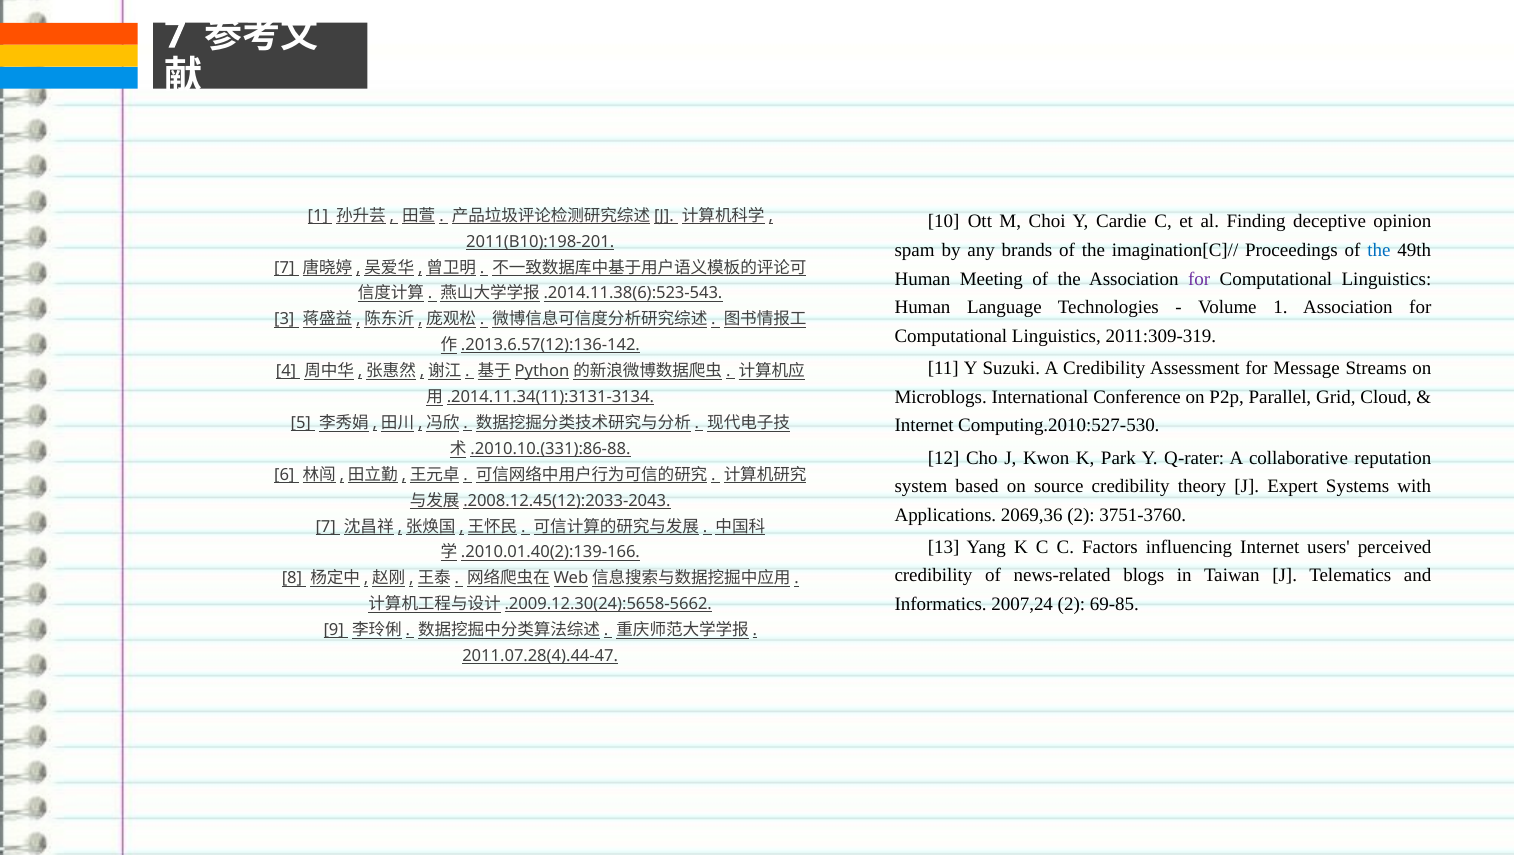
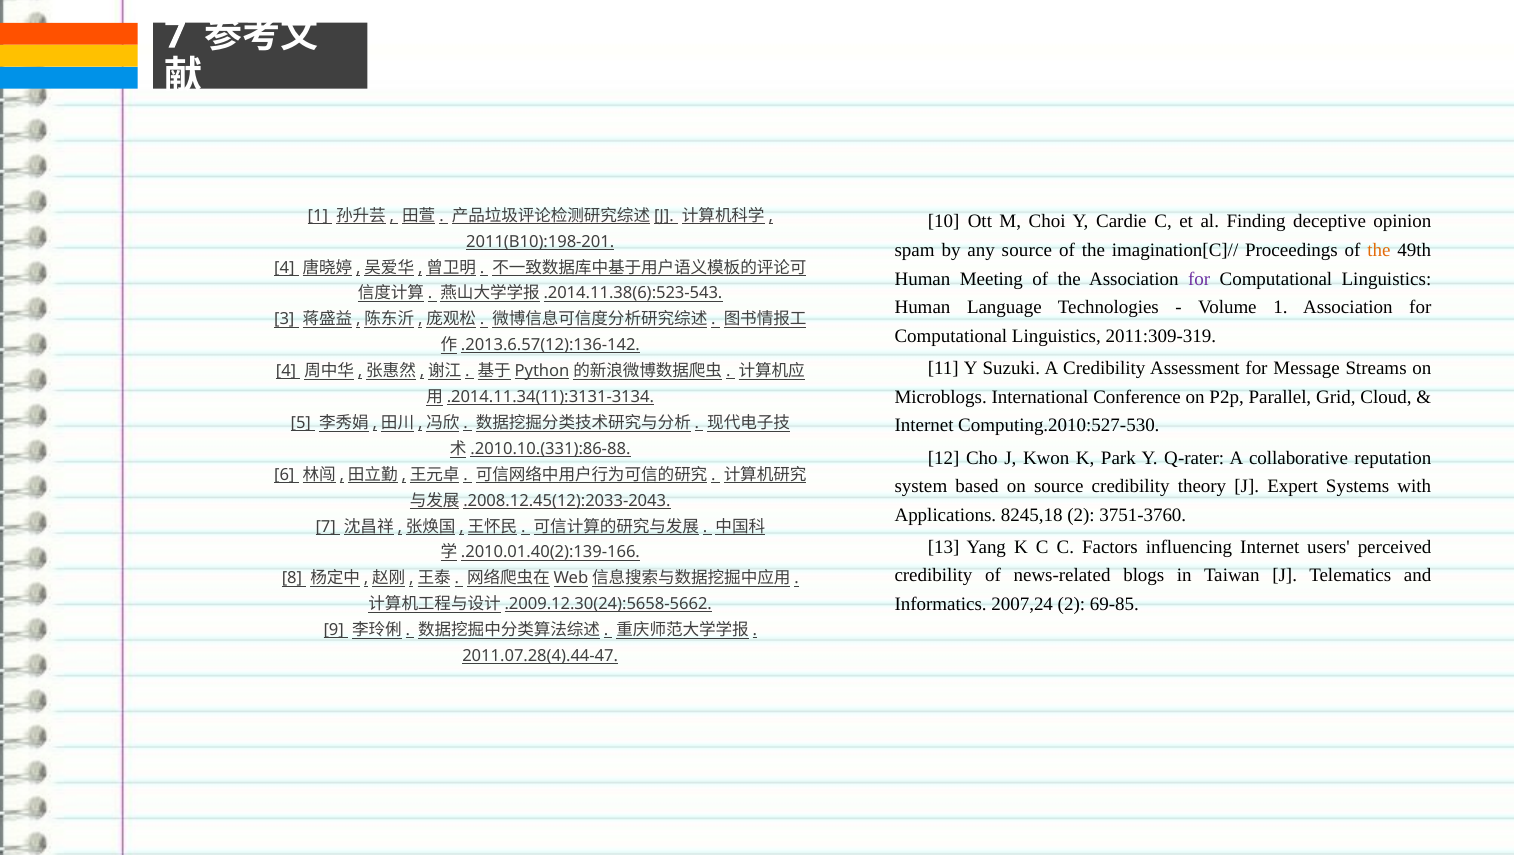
any brands: brands -> source
the at (1379, 250) colour: blue -> orange
7 at (284, 268): 7 -> 4
2069,36: 2069,36 -> 8245,18
